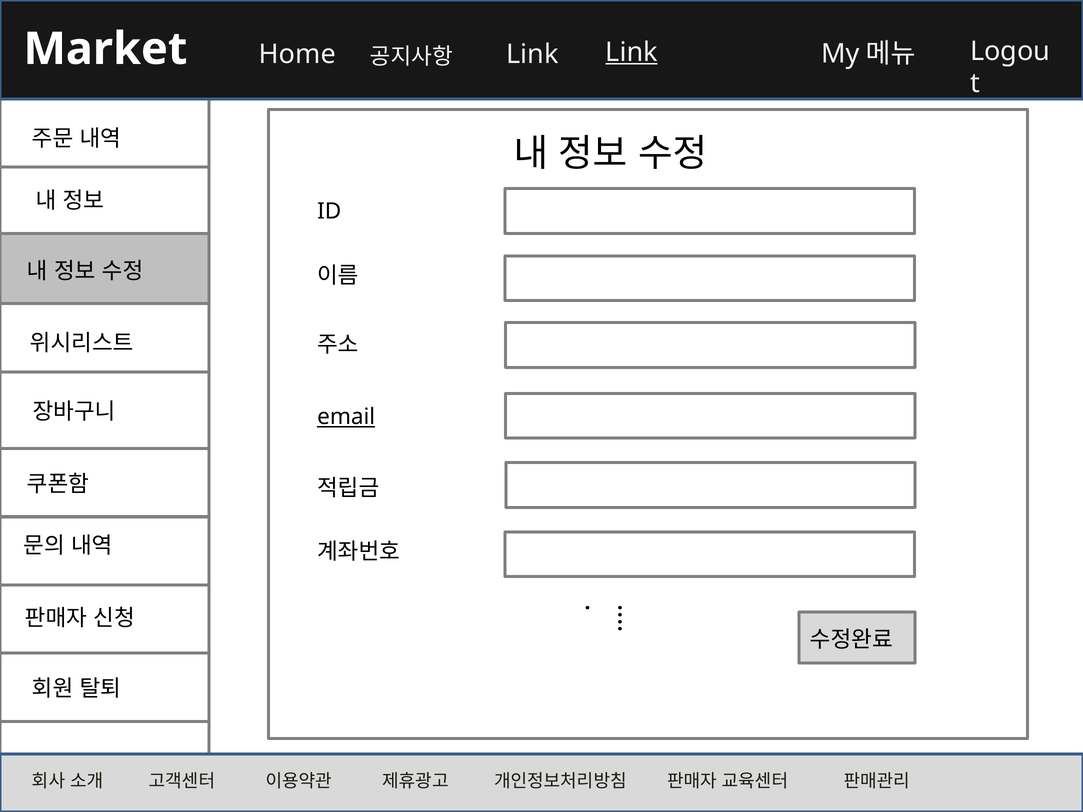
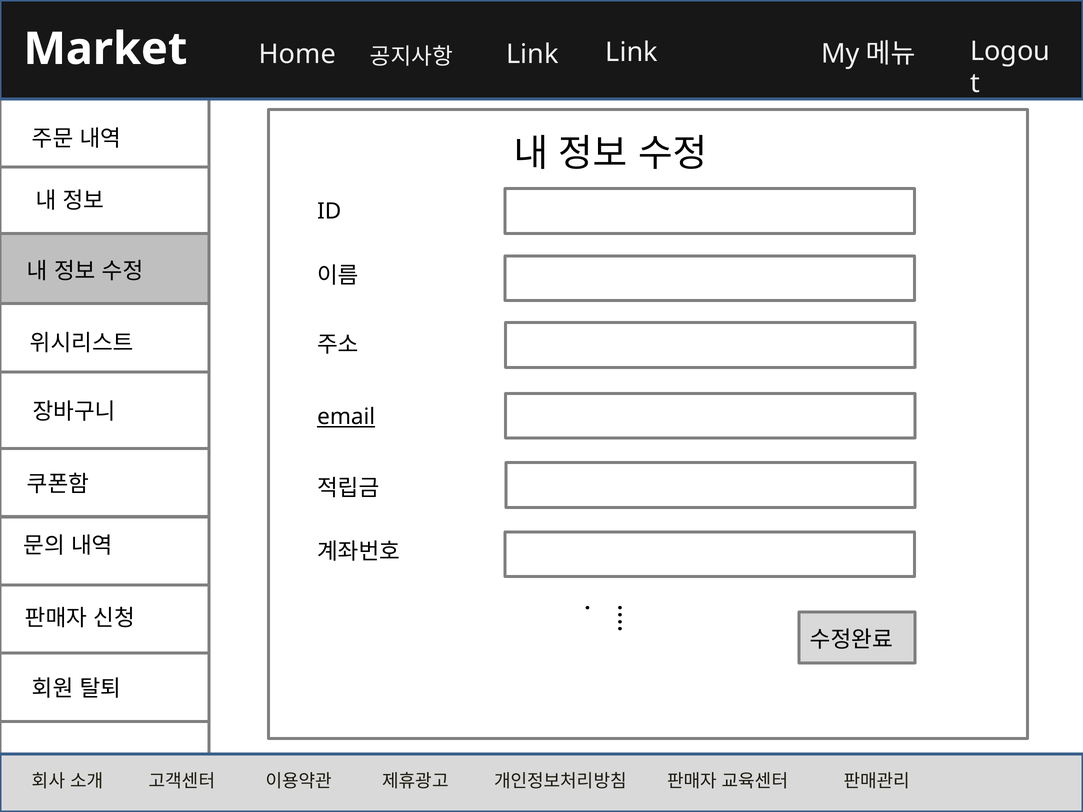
Link at (632, 52) underline: present -> none
